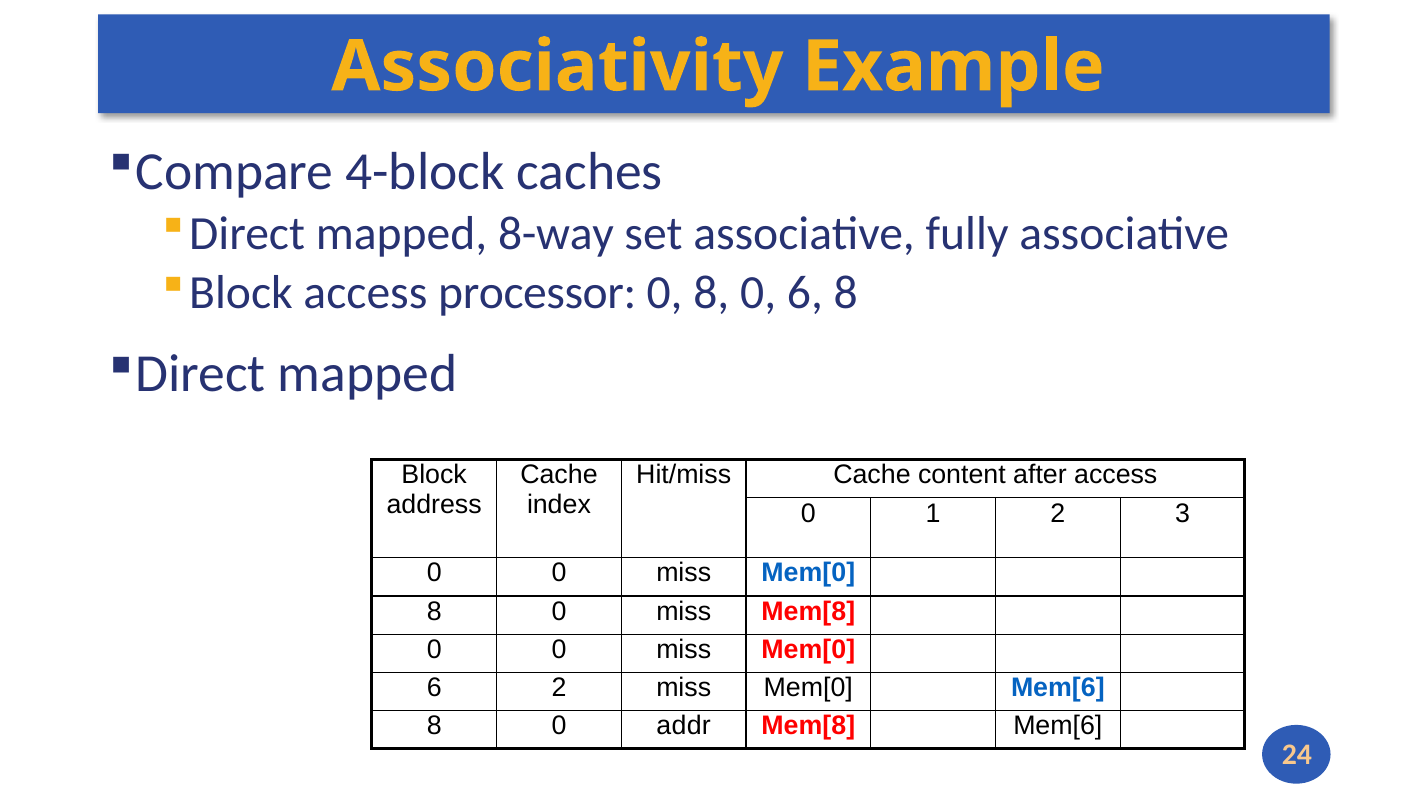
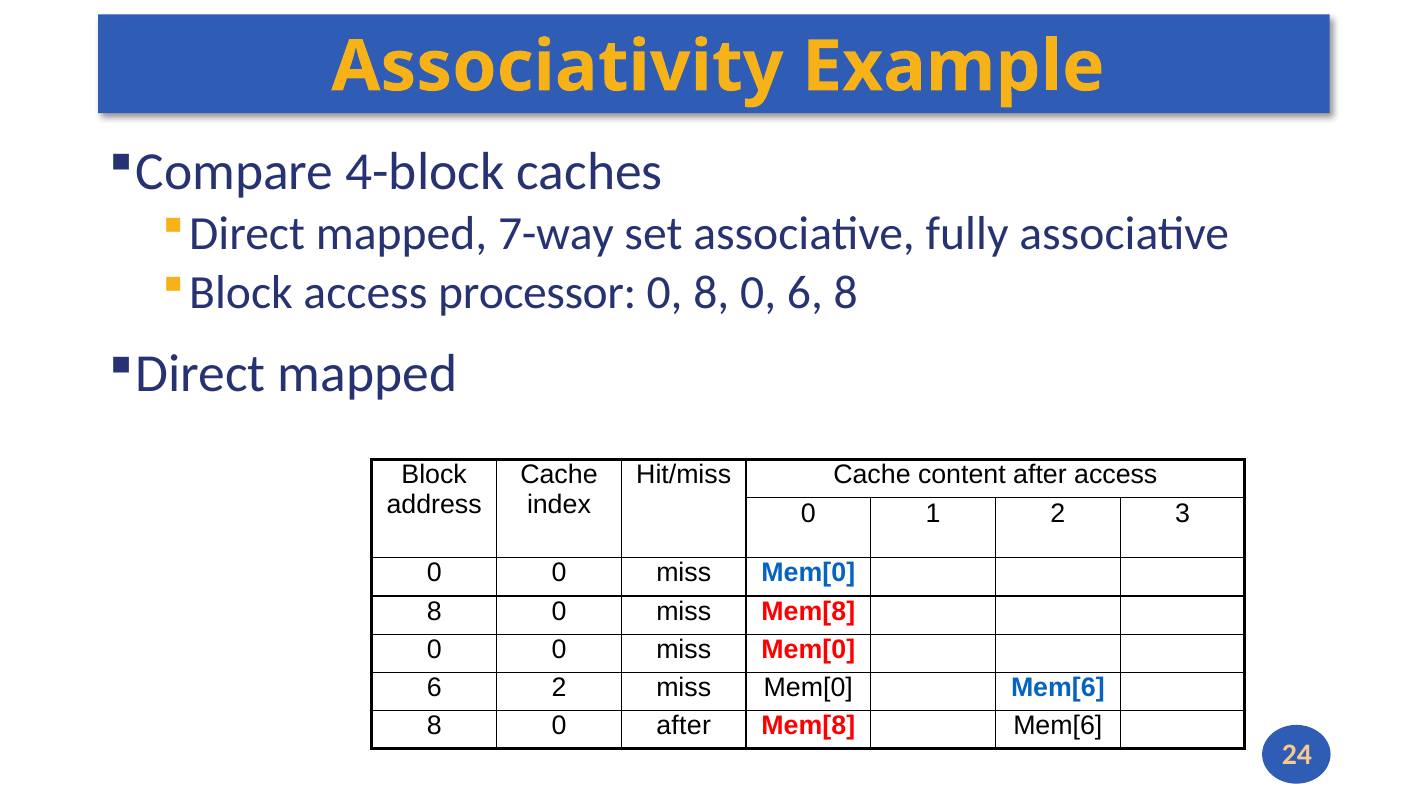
8-way: 8-way -> 7-way
0 addr: addr -> after
